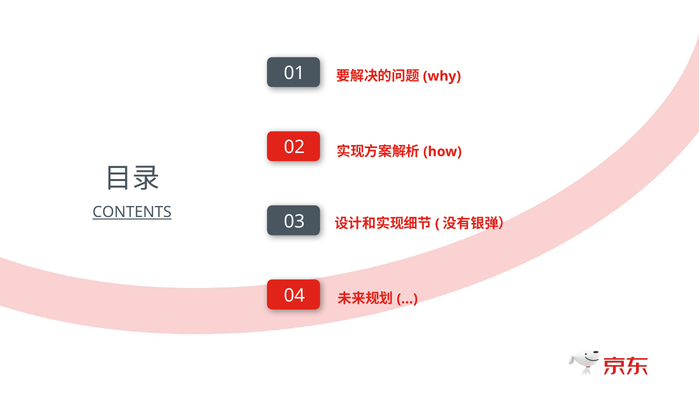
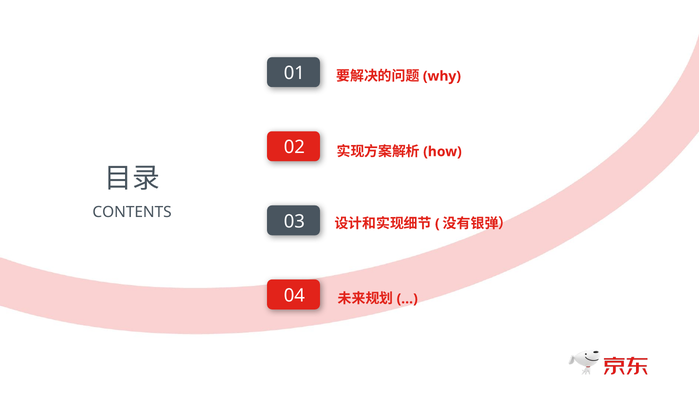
CONTENTS underline: present -> none
